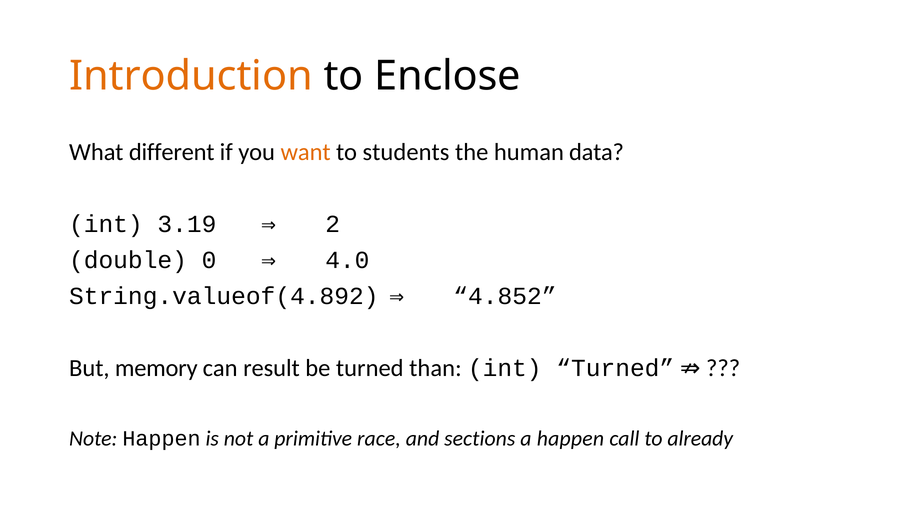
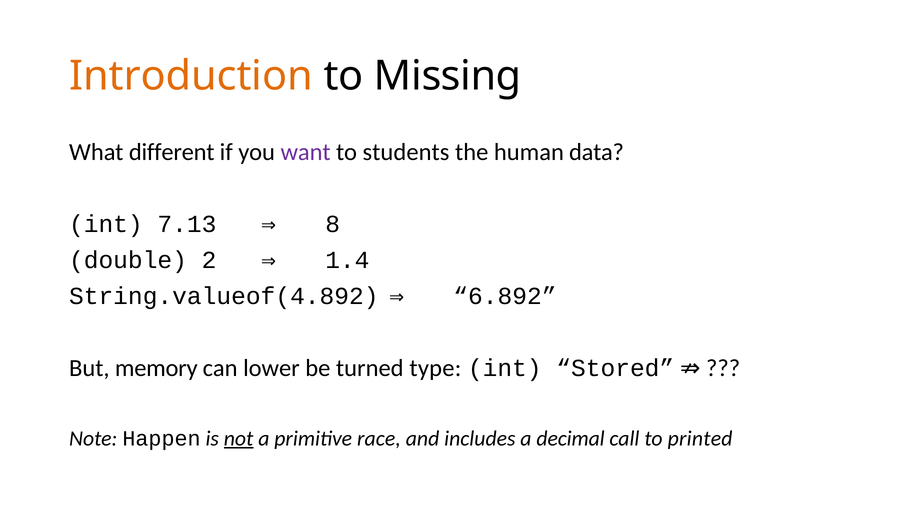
Enclose: Enclose -> Missing
want colour: orange -> purple
3.19: 3.19 -> 7.13
2: 2 -> 8
0: 0 -> 2
4.0: 4.0 -> 1.4
4.852: 4.852 -> 6.892
result: result -> lower
than: than -> type
int Turned: Turned -> Stored
not underline: none -> present
sections: sections -> includes
a happen: happen -> decimal
already: already -> printed
